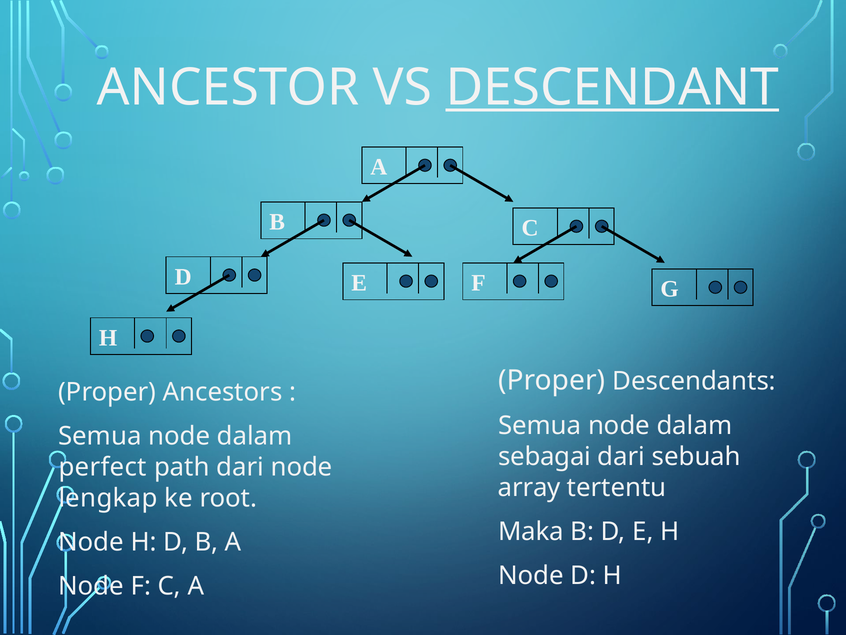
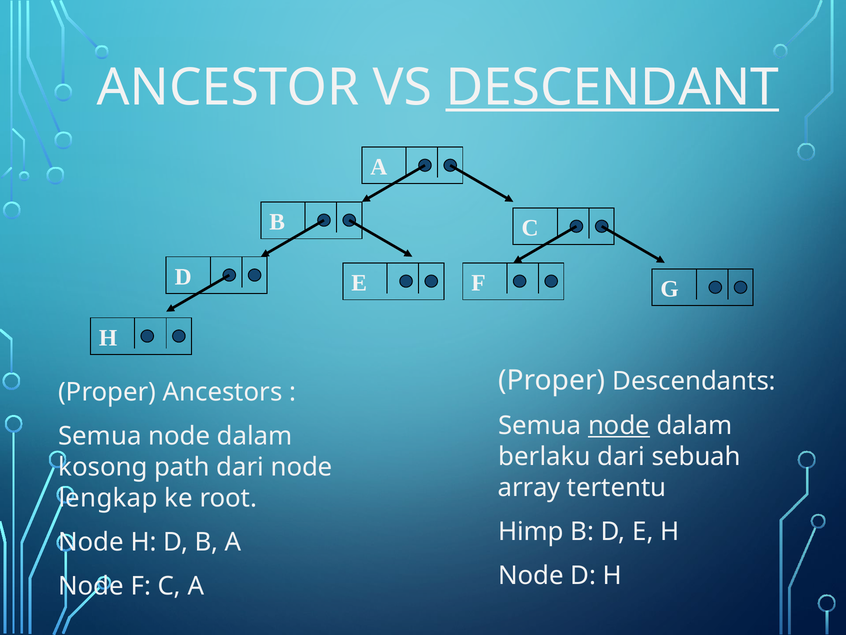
node at (619, 425) underline: none -> present
sebagai: sebagai -> berlaku
perfect: perfect -> kosong
Maka: Maka -> Himp
